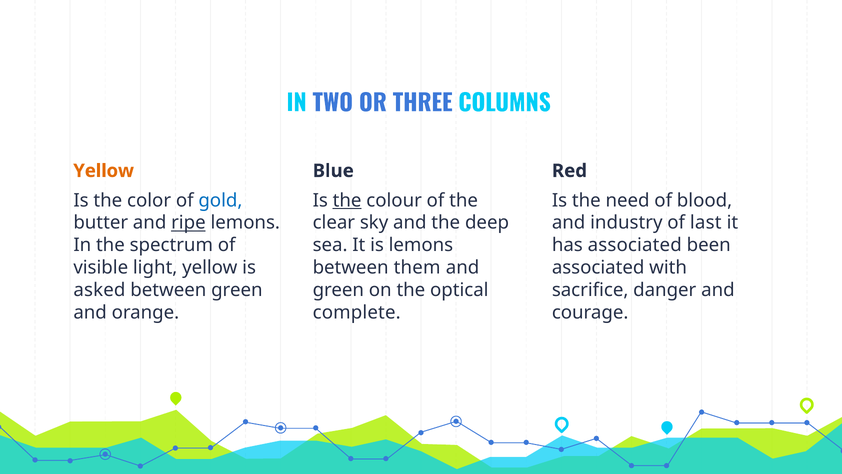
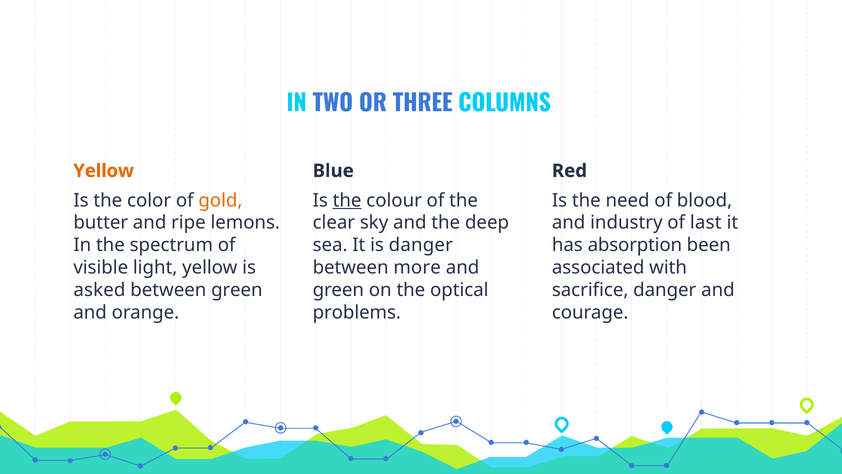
gold colour: blue -> orange
ripe underline: present -> none
is lemons: lemons -> danger
has associated: associated -> absorption
them: them -> more
complete: complete -> problems
